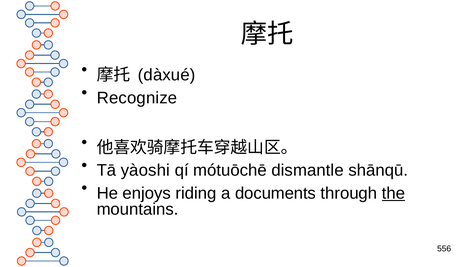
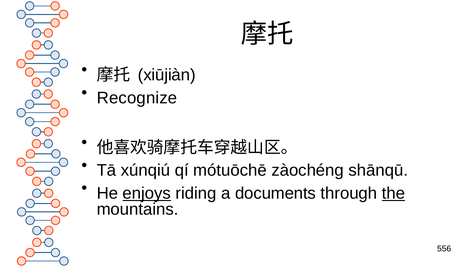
dàxué: dàxué -> xiūjiàn
yàoshi: yàoshi -> xúnqiú
dismantle: dismantle -> zàochéng
enjoys underline: none -> present
